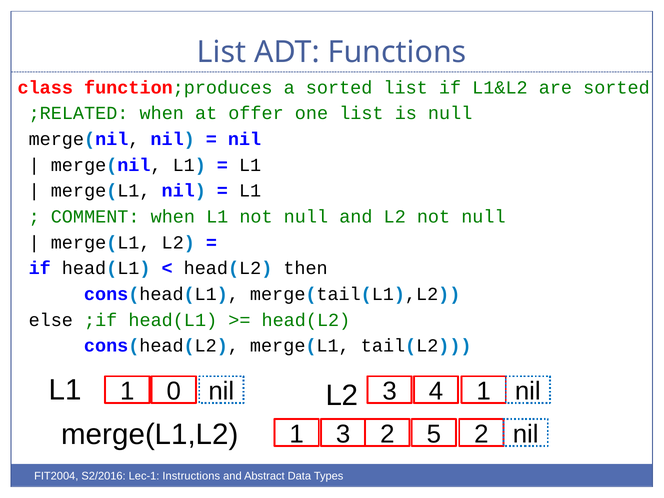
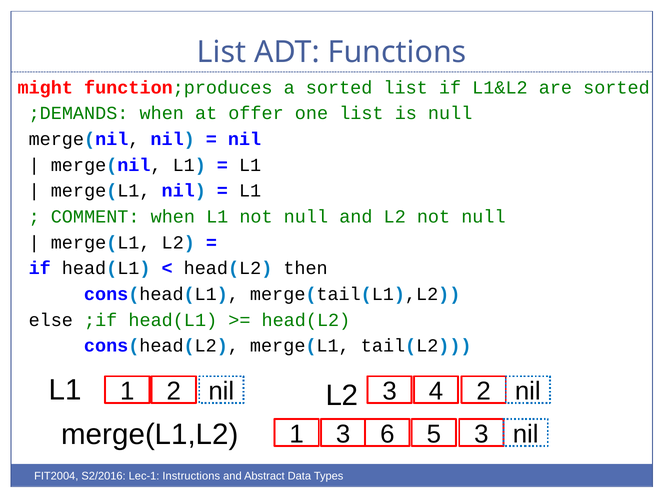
class: class -> might
;RELATED: ;RELATED -> ;DEMANDS
1 0: 0 -> 2
4 1: 1 -> 2
3 2: 2 -> 6
5 2: 2 -> 3
